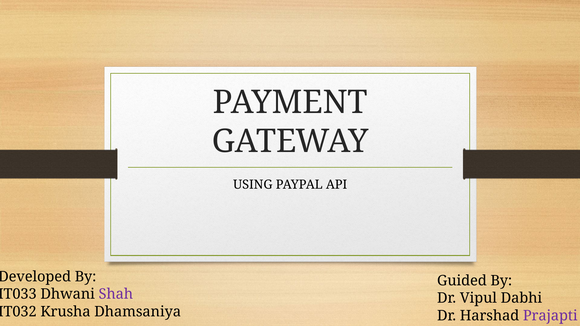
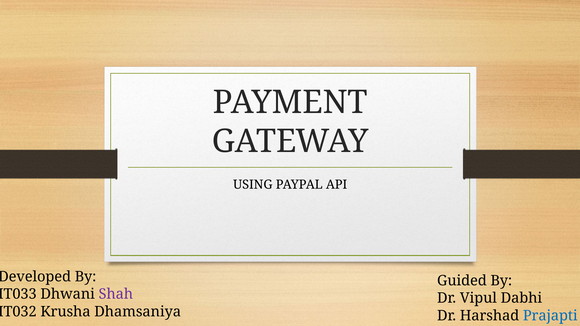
Prajapti colour: purple -> blue
